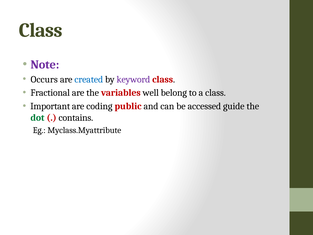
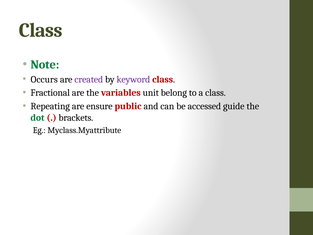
Note colour: purple -> green
created colour: blue -> purple
well: well -> unit
Important: Important -> Repeating
coding: coding -> ensure
contains: contains -> brackets
